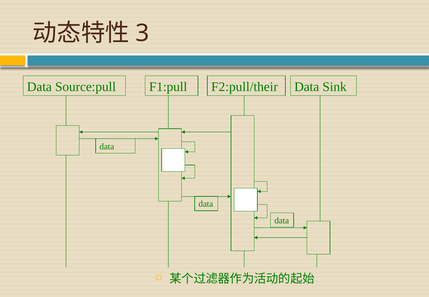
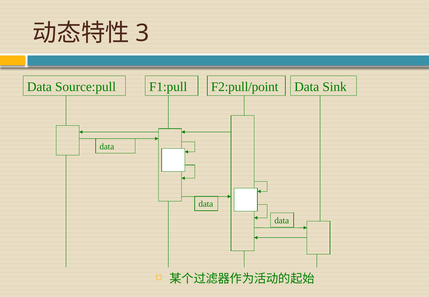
F2:pull/their: F2:pull/their -> F2:pull/point
